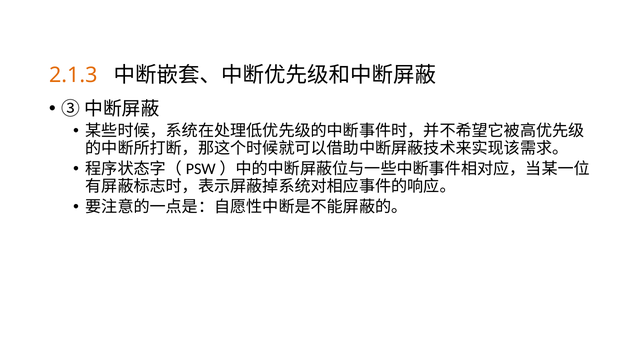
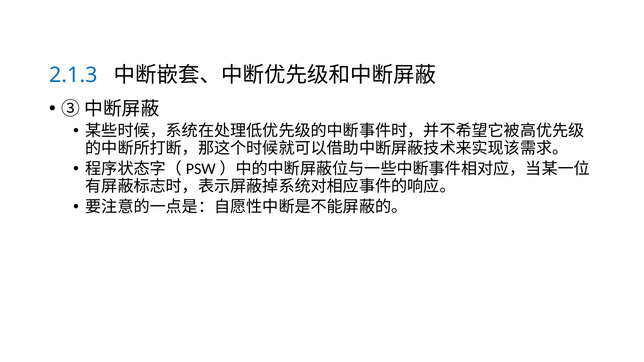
2.1.3 colour: orange -> blue
